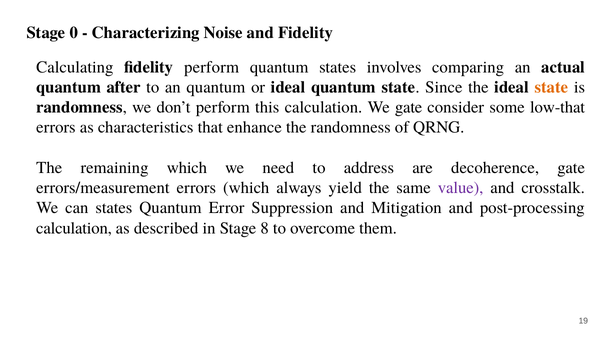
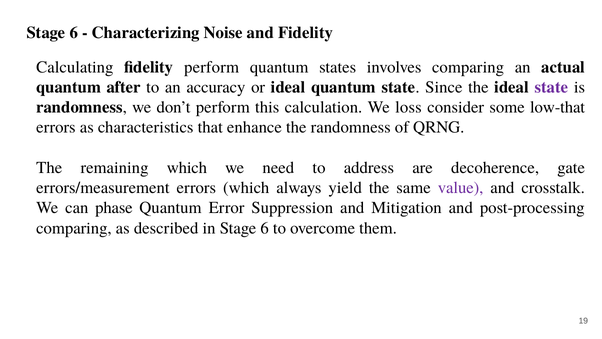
0 at (74, 33): 0 -> 6
an quantum: quantum -> accuracy
state at (551, 87) colour: orange -> purple
We gate: gate -> loss
can states: states -> phase
calculation at (74, 228): calculation -> comparing
in Stage 8: 8 -> 6
